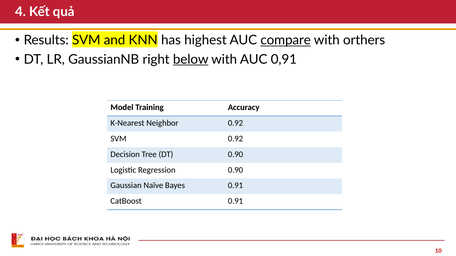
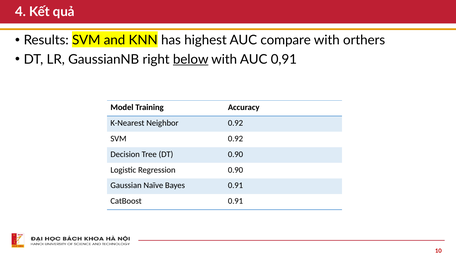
compare underline: present -> none
